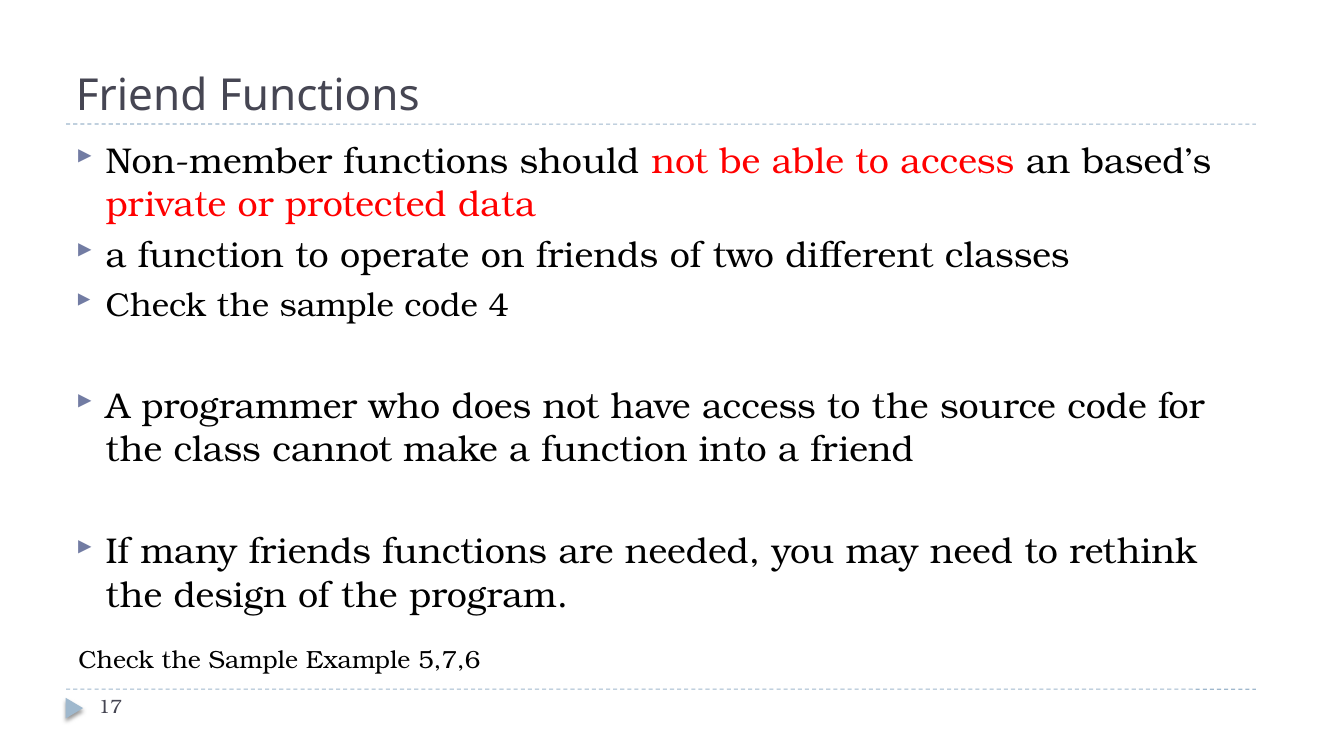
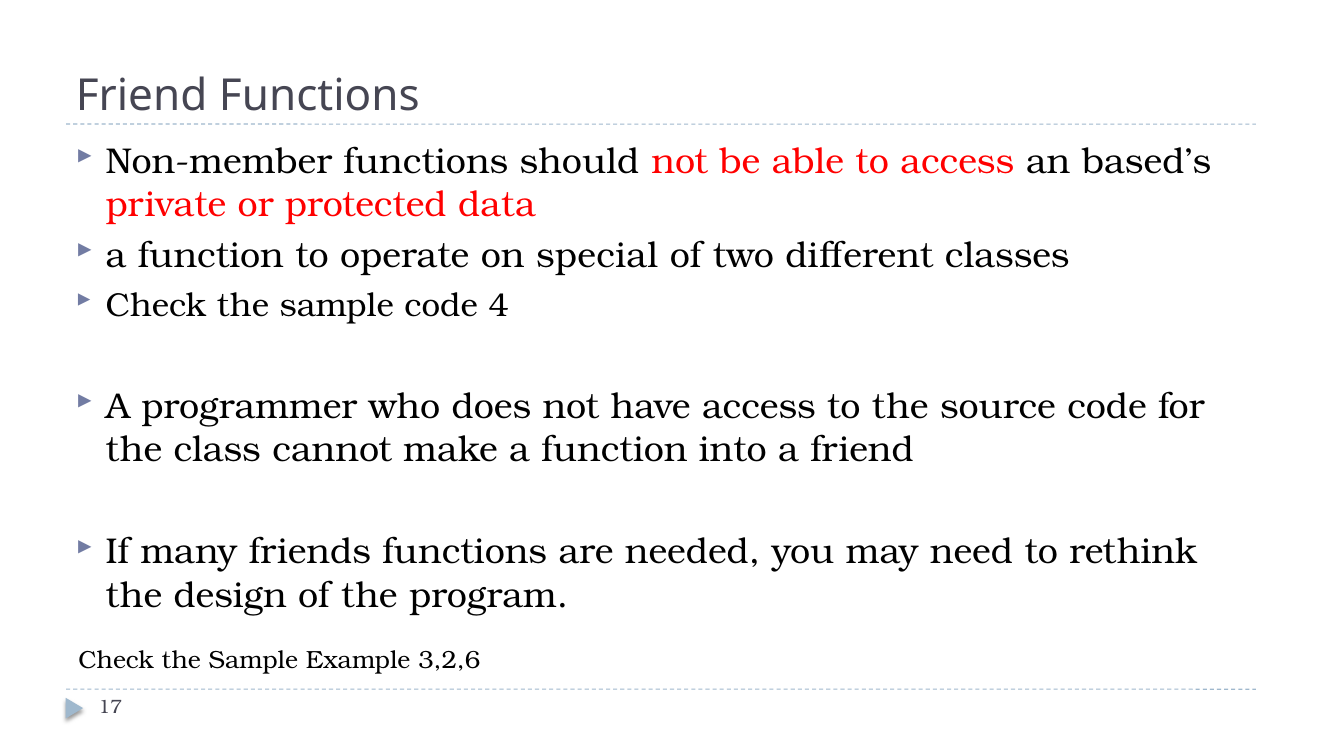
on friends: friends -> special
5,7,6: 5,7,6 -> 3,2,6
